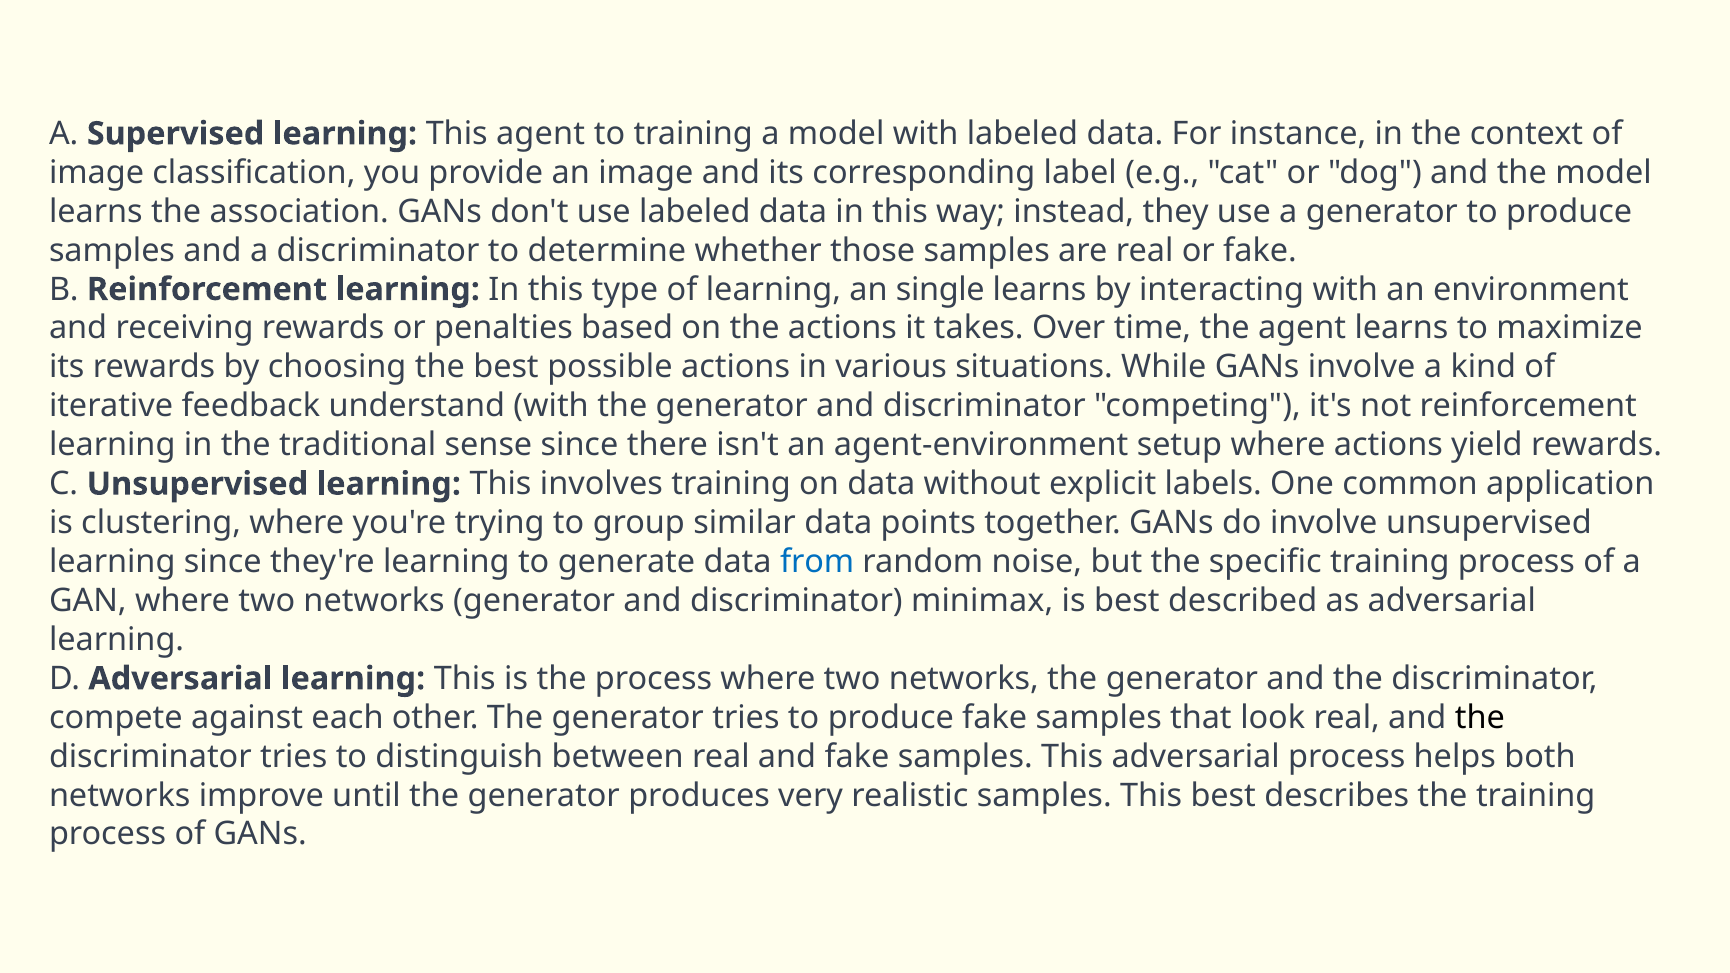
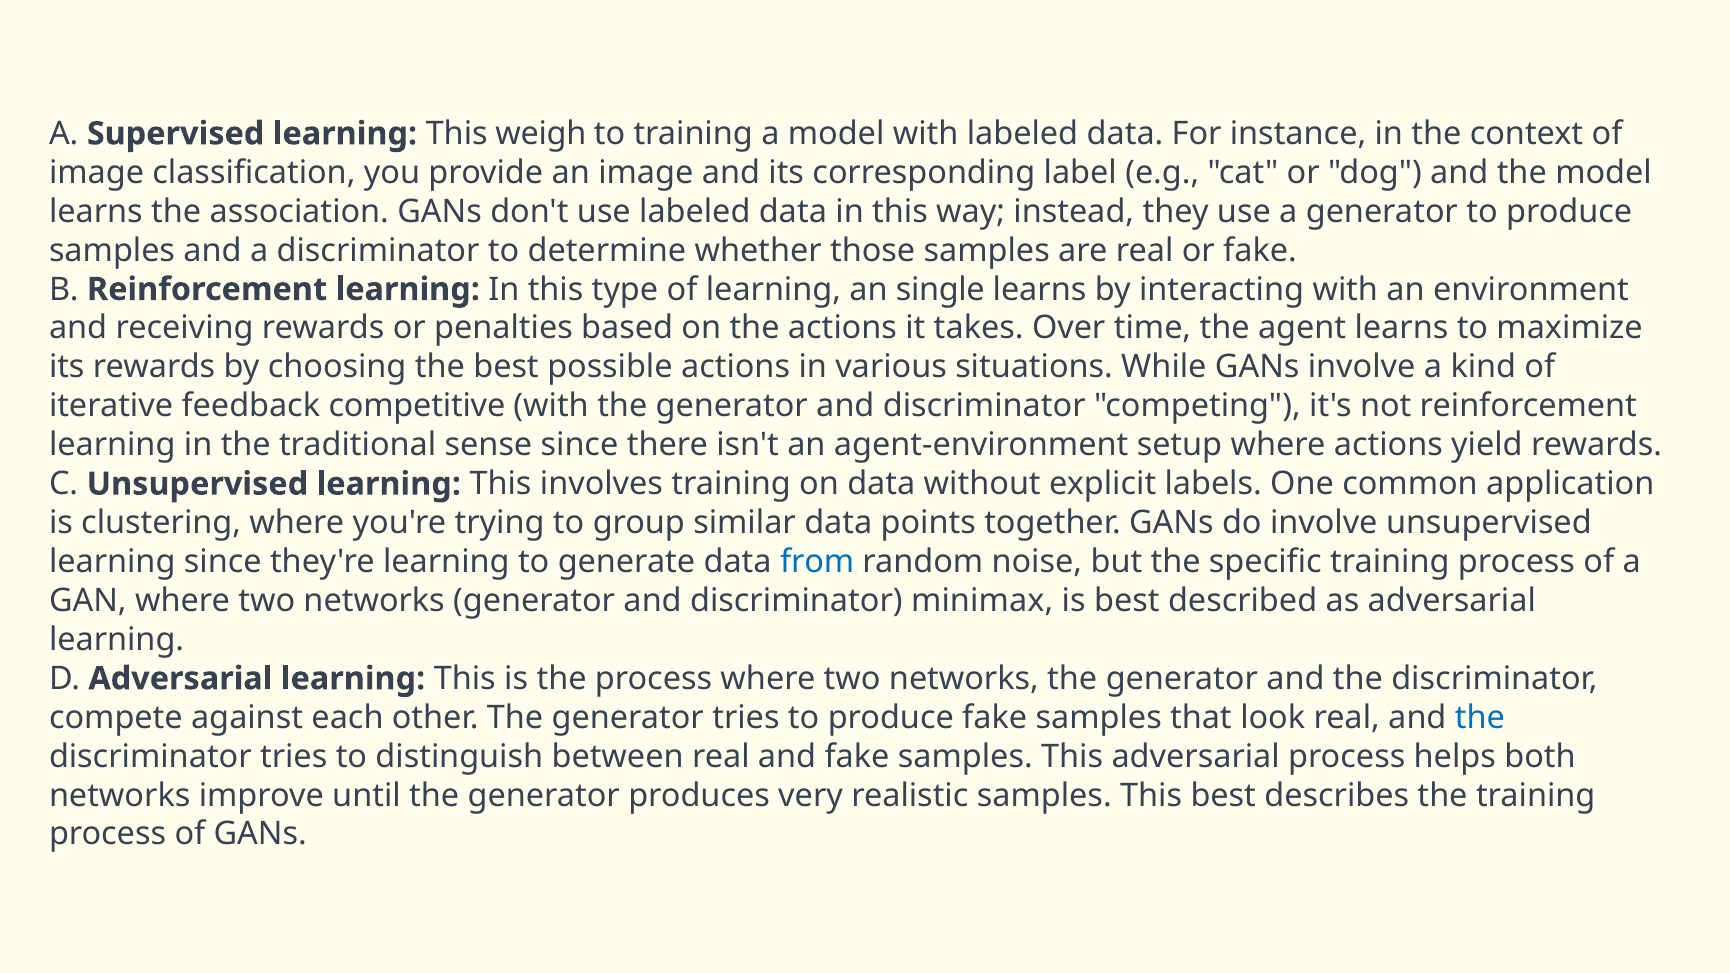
This agent: agent -> weigh
understand: understand -> competitive
the at (1480, 718) colour: black -> blue
